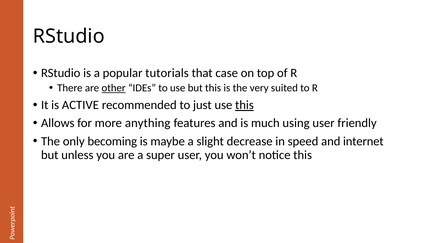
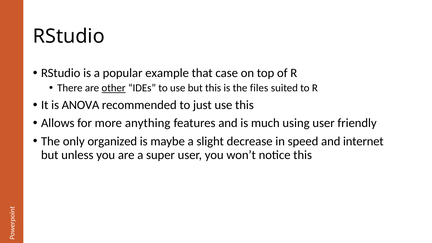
tutorials: tutorials -> example
very: very -> files
ACTIVE: ACTIVE -> ANOVA
this at (244, 105) underline: present -> none
becoming: becoming -> organized
